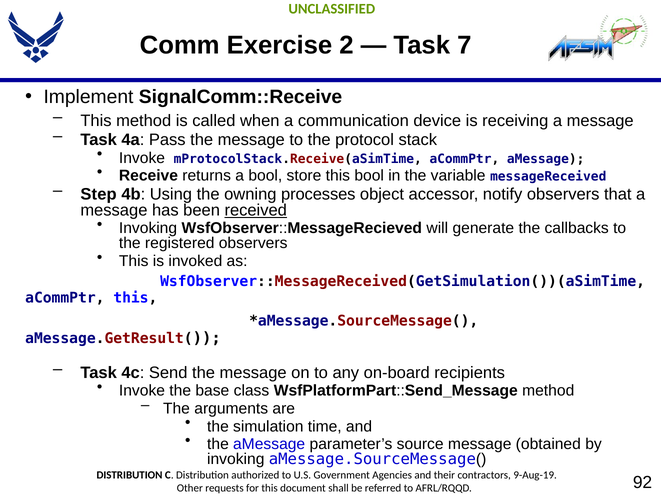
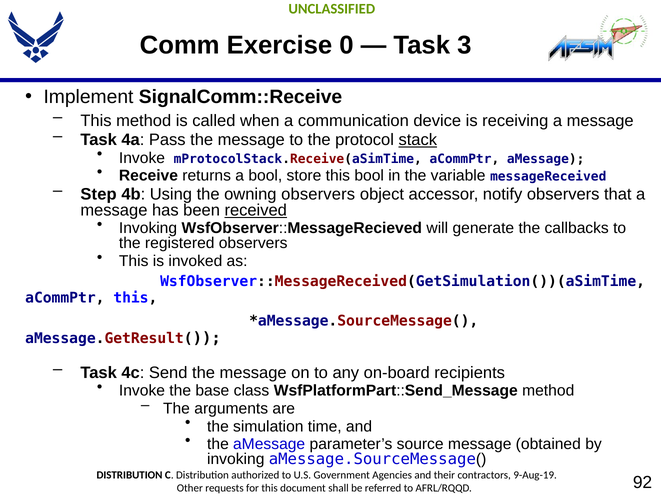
2: 2 -> 0
7: 7 -> 3
stack underline: none -> present
owning processes: processes -> observers
